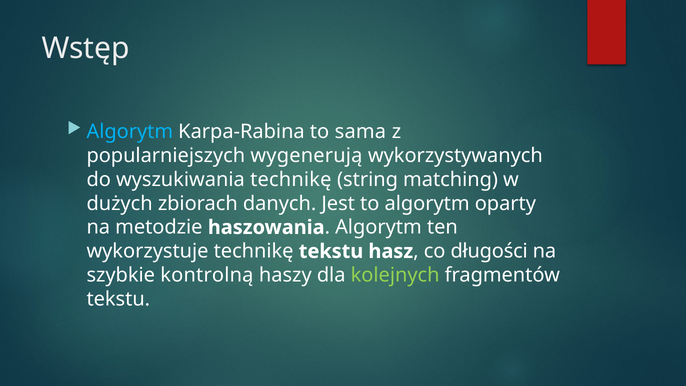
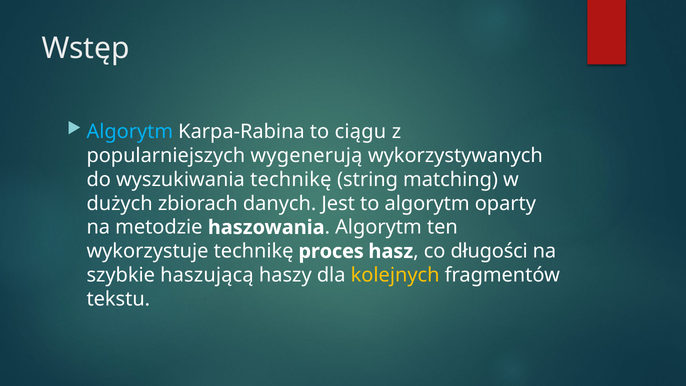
sama: sama -> ciągu
technikę tekstu: tekstu -> proces
kontrolną: kontrolną -> haszującą
kolejnych colour: light green -> yellow
